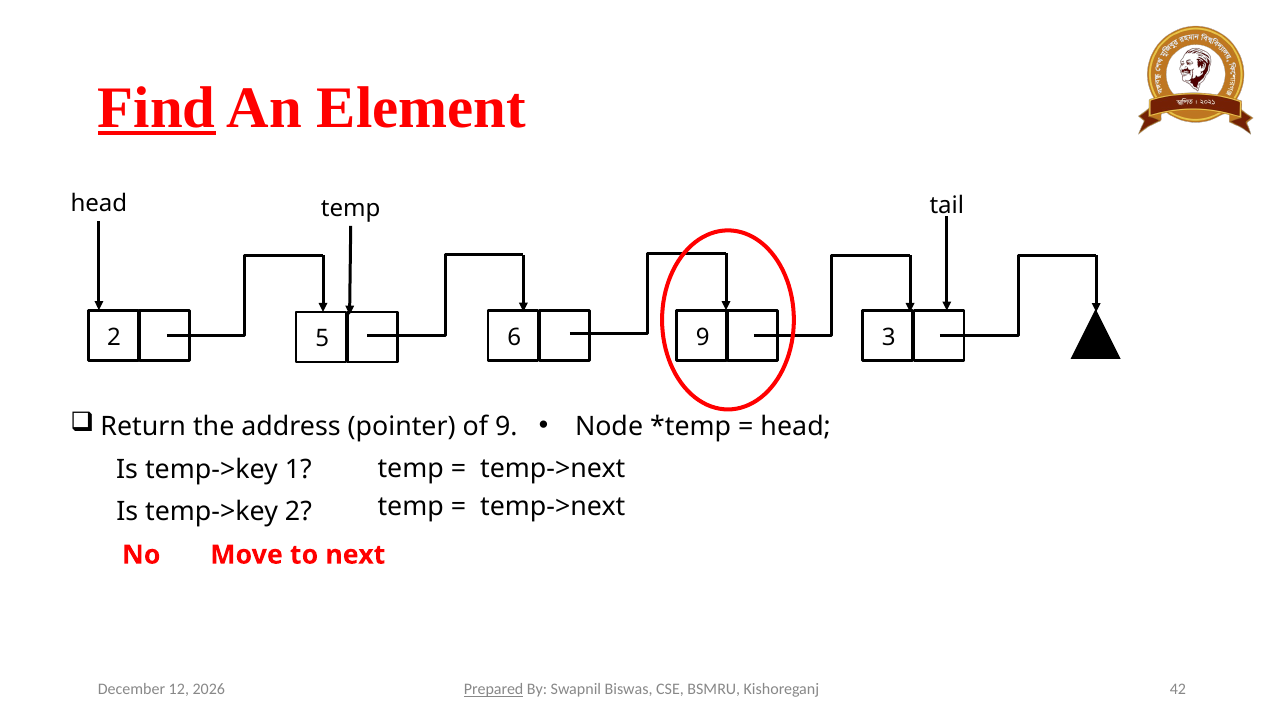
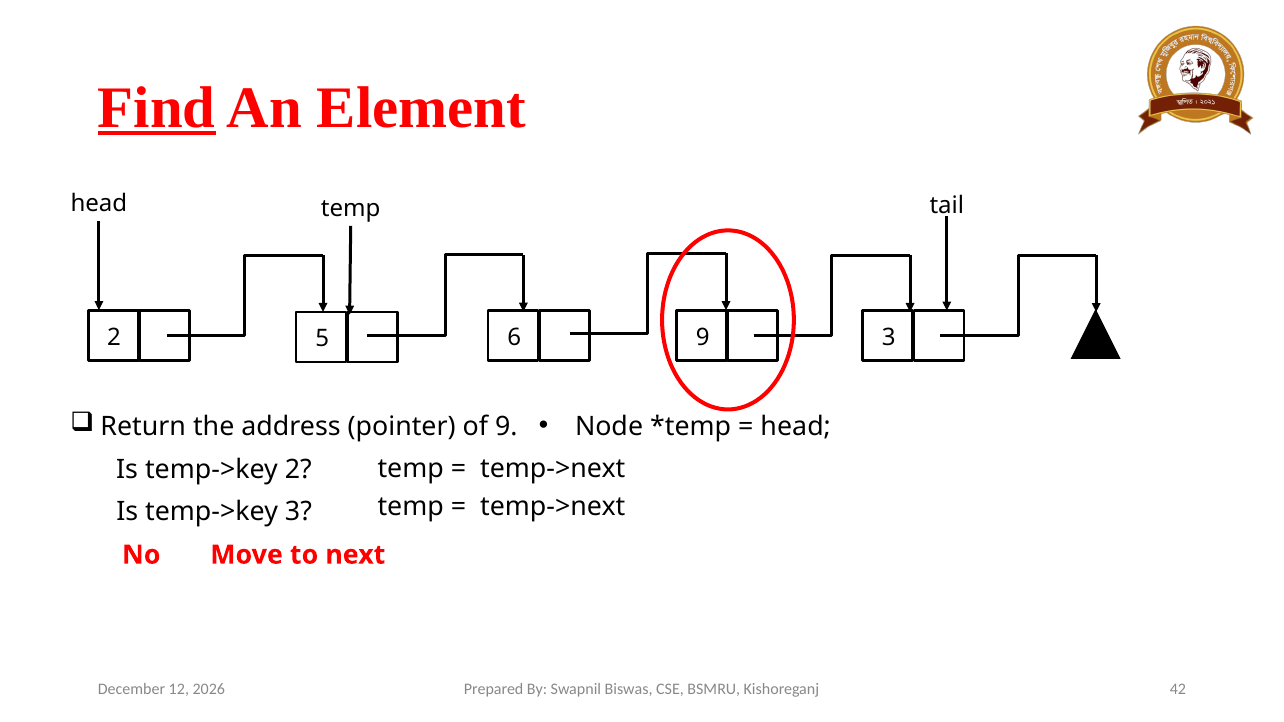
temp->key 1: 1 -> 2
temp->key 2: 2 -> 3
Prepared underline: present -> none
